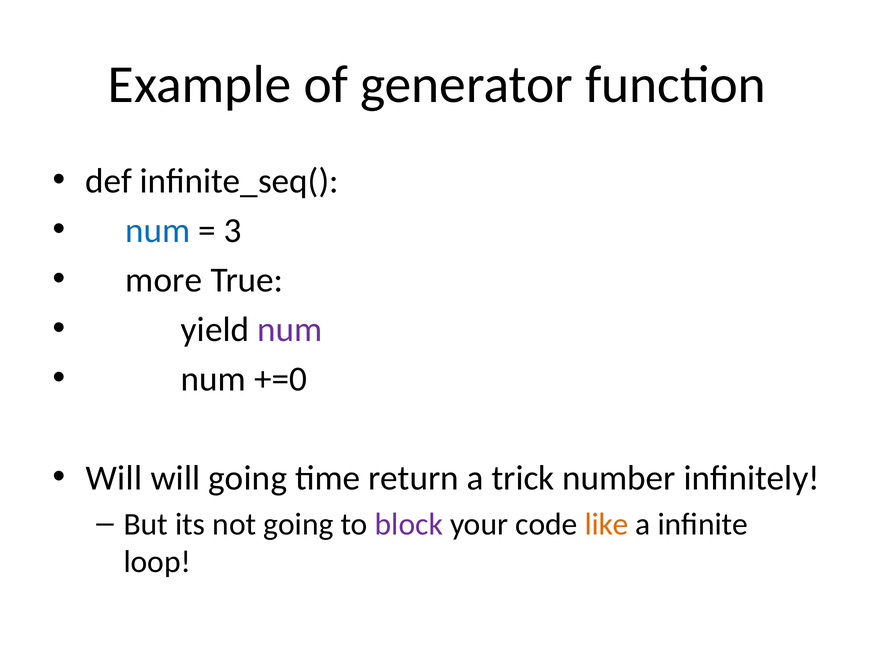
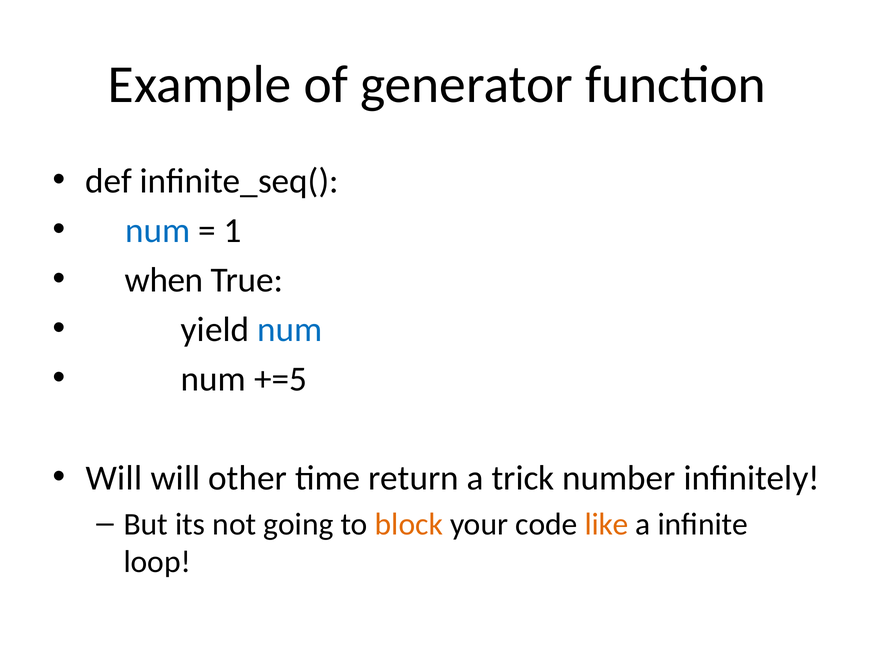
3: 3 -> 1
more: more -> when
num at (290, 330) colour: purple -> blue
+=0: +=0 -> +=5
will going: going -> other
block colour: purple -> orange
